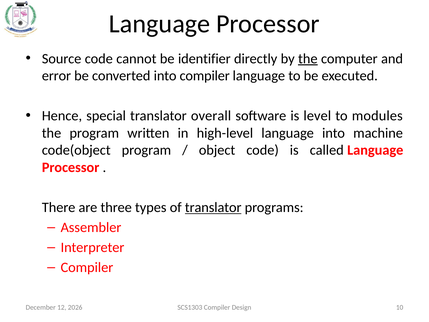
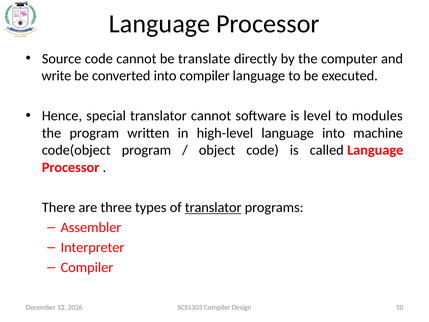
identifier: identifier -> translate
the at (308, 59) underline: present -> none
error: error -> write
translator overall: overall -> cannot
